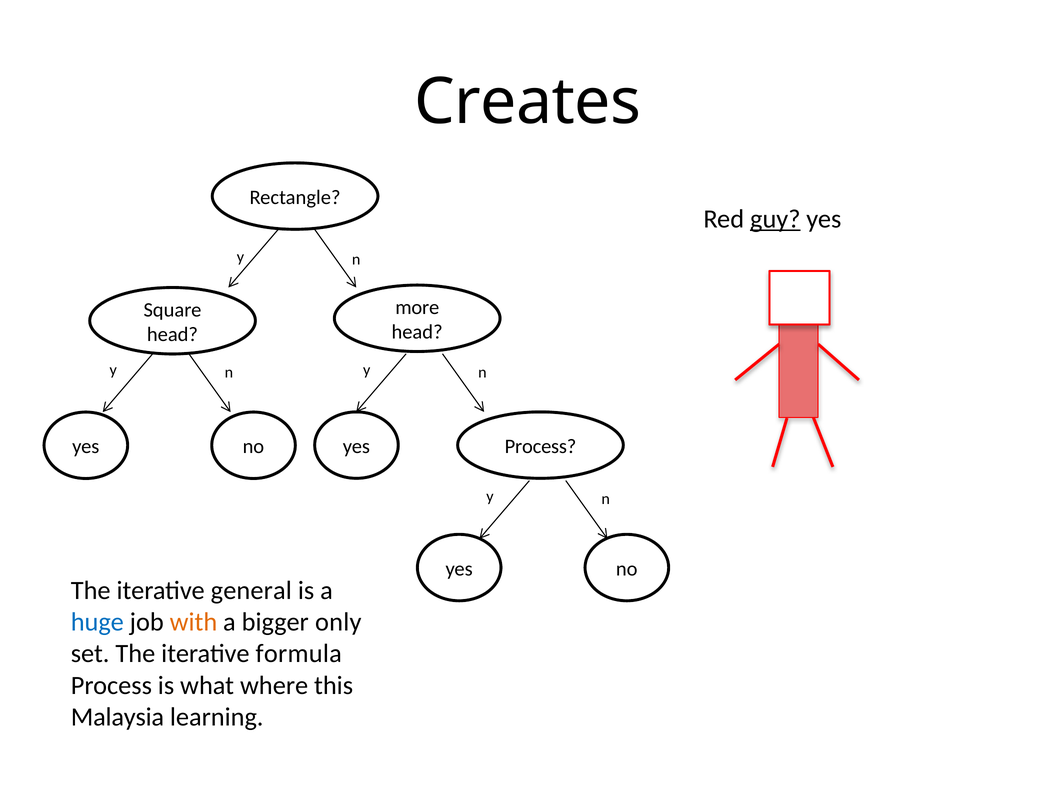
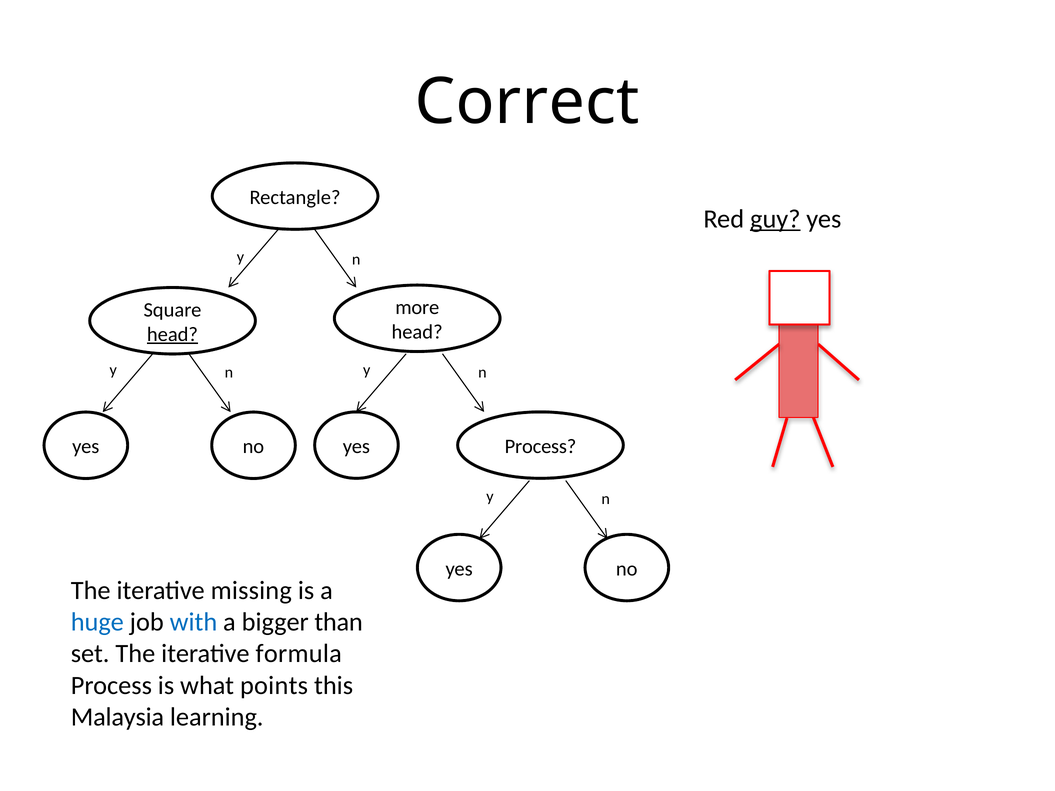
Creates: Creates -> Correct
head at (172, 335) underline: none -> present
general: general -> missing
with colour: orange -> blue
only: only -> than
where: where -> points
